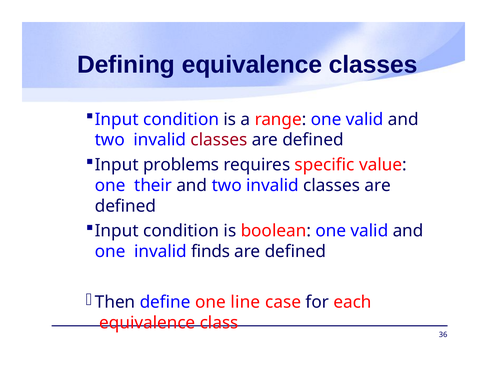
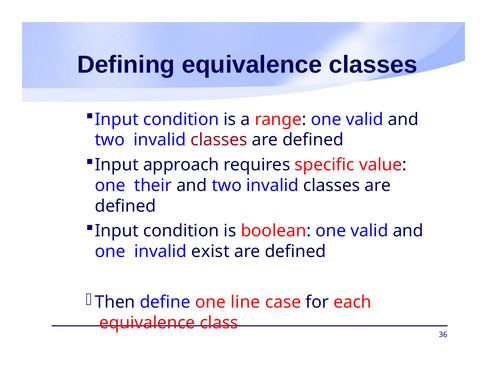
problems: problems -> approach
finds: finds -> exist
